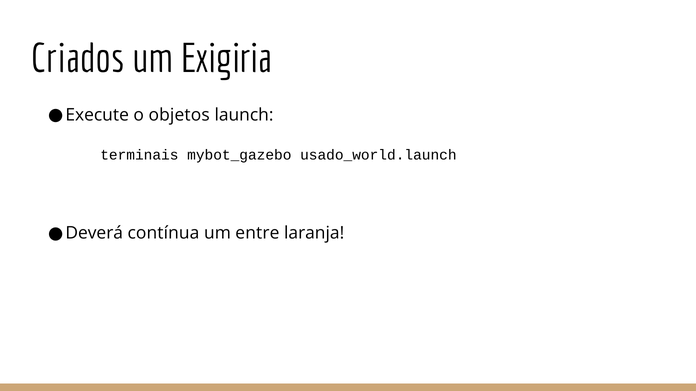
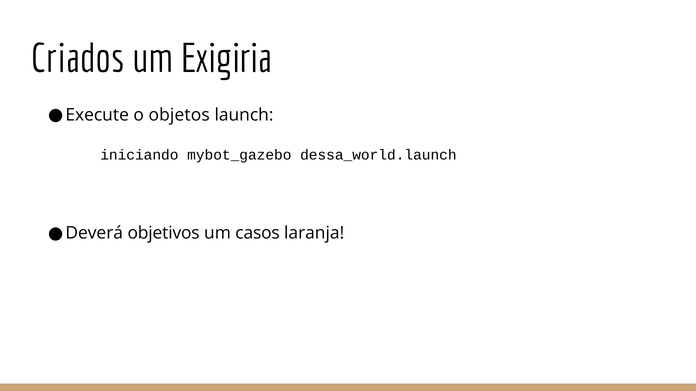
terminais: terminais -> iniciando
usado_world.launch: usado_world.launch -> dessa_world.launch
contínua: contínua -> objetivos
entre: entre -> casos
